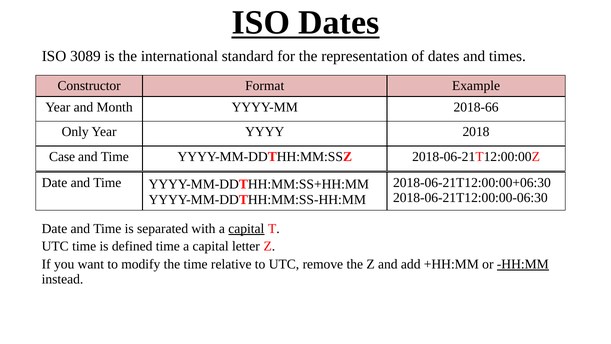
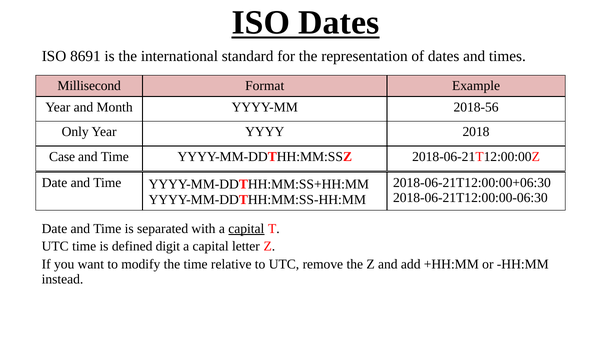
3089: 3089 -> 8691
Constructor: Constructor -> Millisecond
2018-66: 2018-66 -> 2018-56
defined time: time -> digit
HH:MM underline: present -> none
